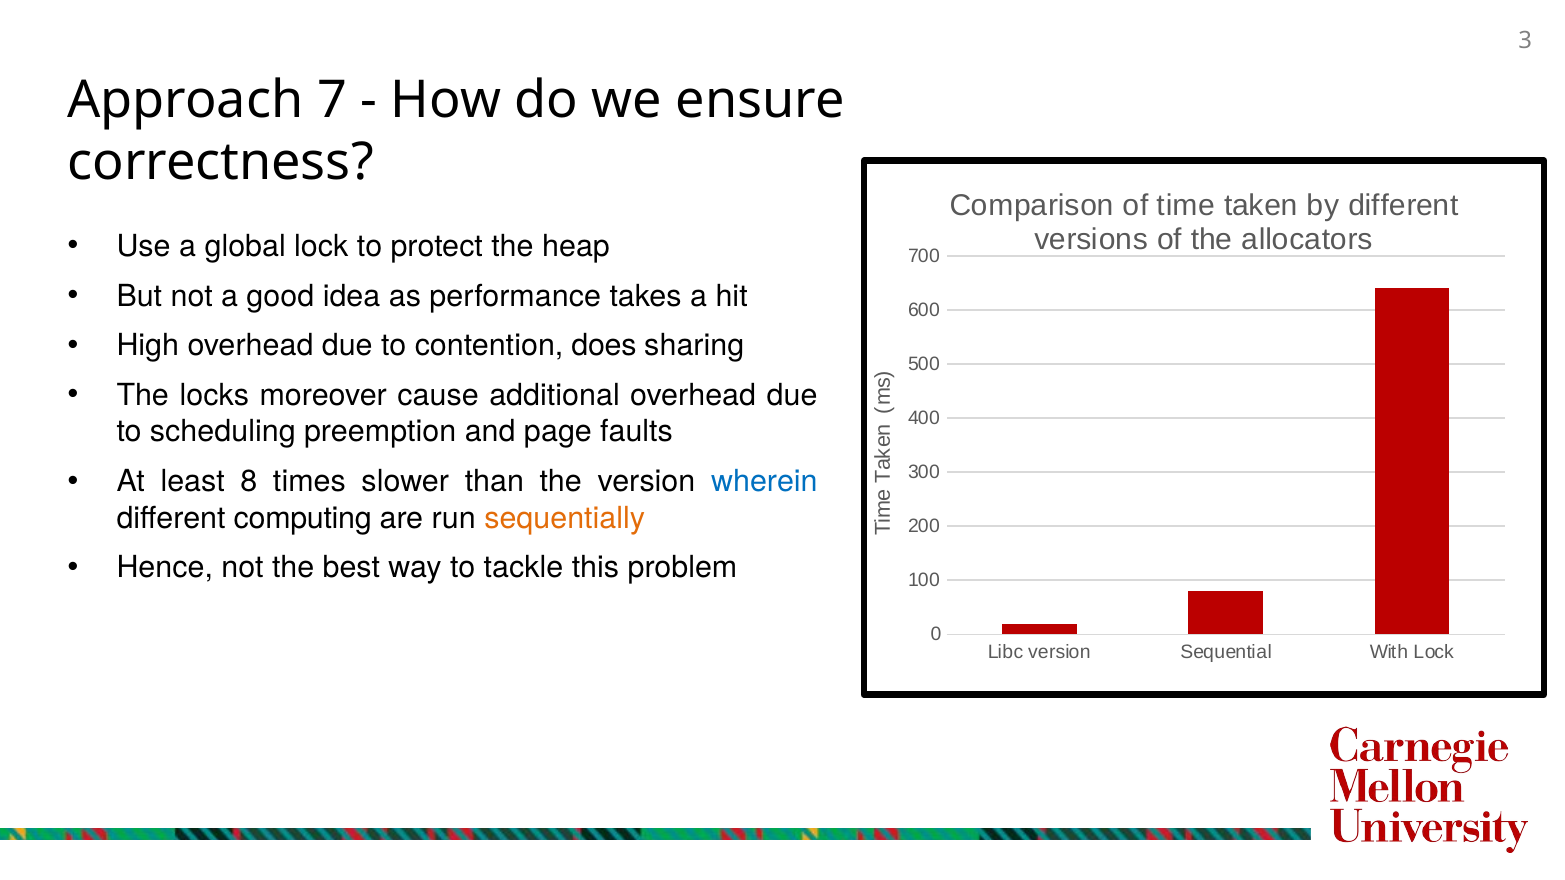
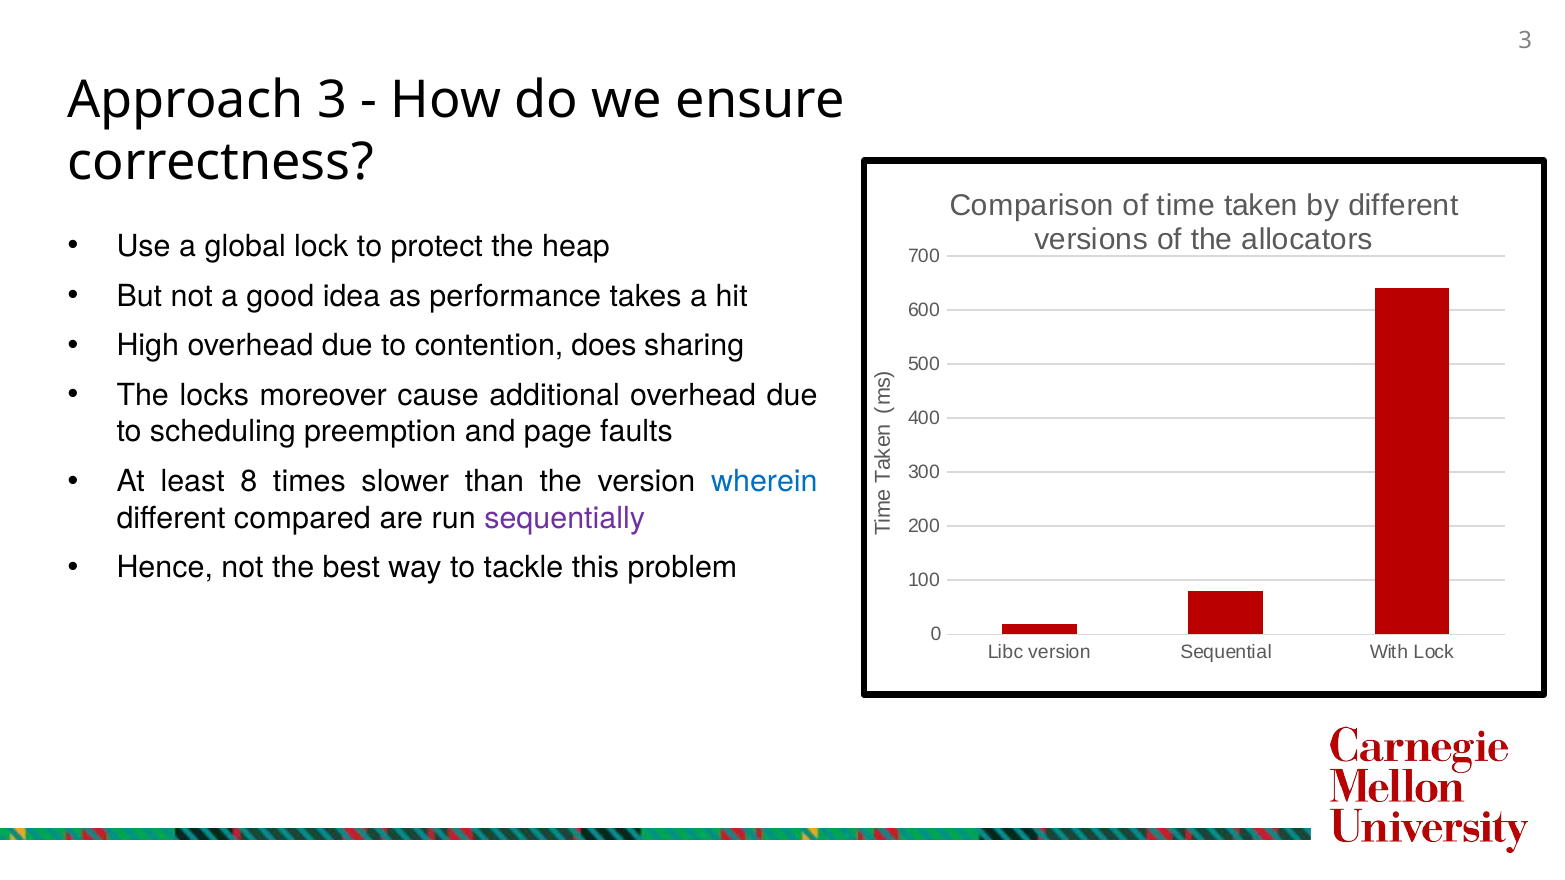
Approach 7: 7 -> 3
computing: computing -> compared
sequentially colour: orange -> purple
